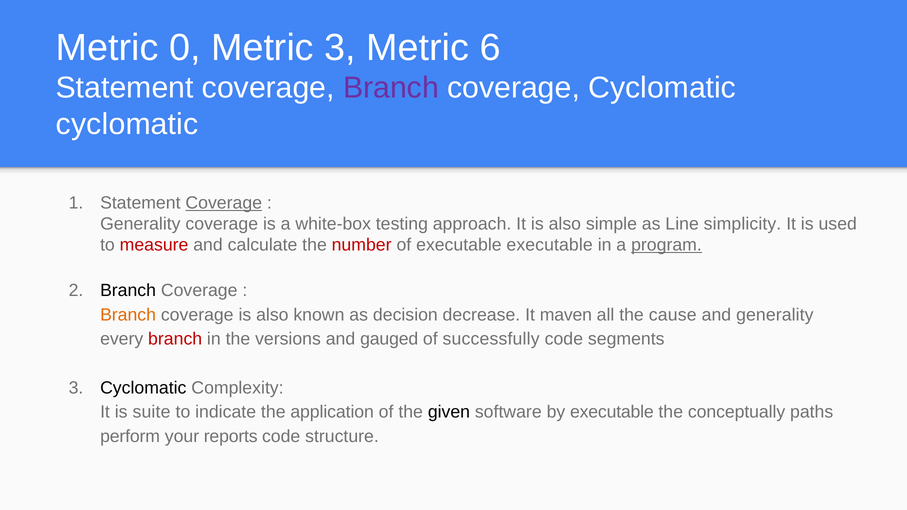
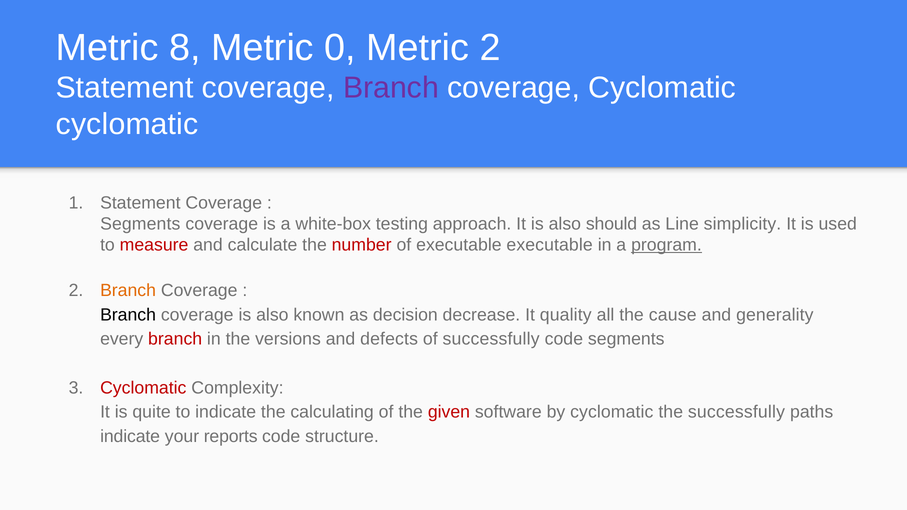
0: 0 -> 8
Metric 3: 3 -> 0
Metric 6: 6 -> 2
Coverage at (224, 203) underline: present -> none
Generality at (140, 224): Generality -> Segments
simple: simple -> should
Branch at (128, 291) colour: black -> orange
Branch at (128, 315) colour: orange -> black
maven: maven -> quality
gauged: gauged -> defects
Cyclomatic at (143, 388) colour: black -> red
suite: suite -> quite
application: application -> calculating
given colour: black -> red
by executable: executable -> cyclomatic
the conceptually: conceptually -> successfully
perform at (130, 437): perform -> indicate
